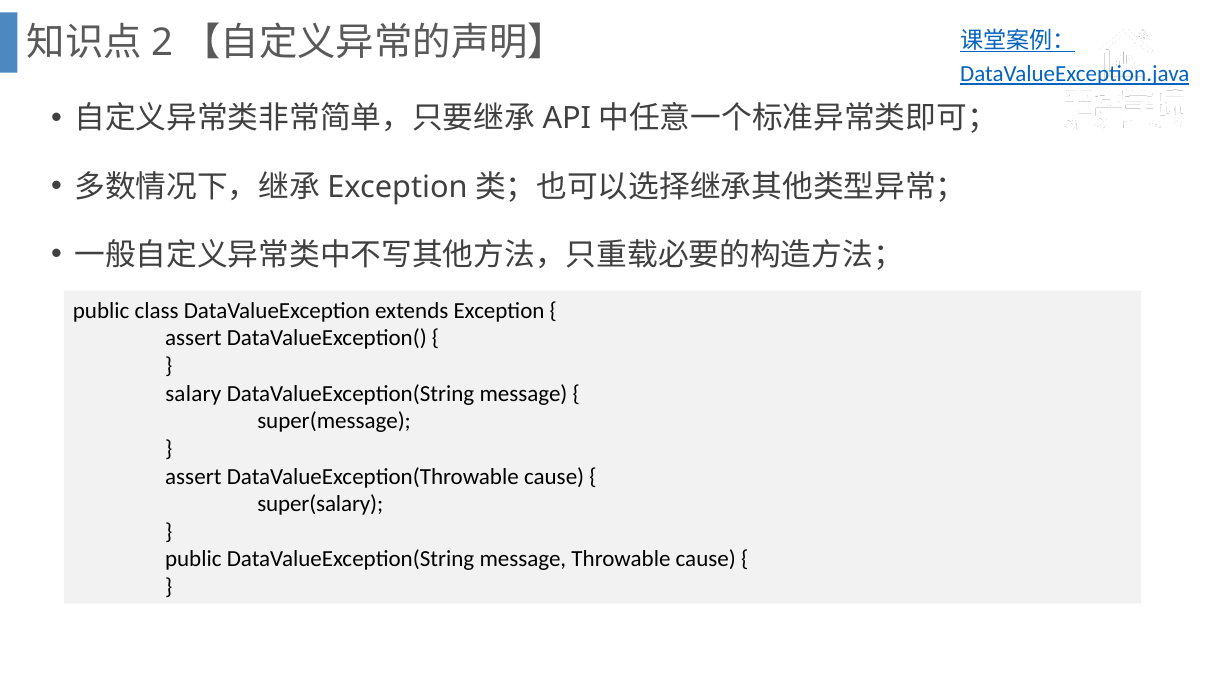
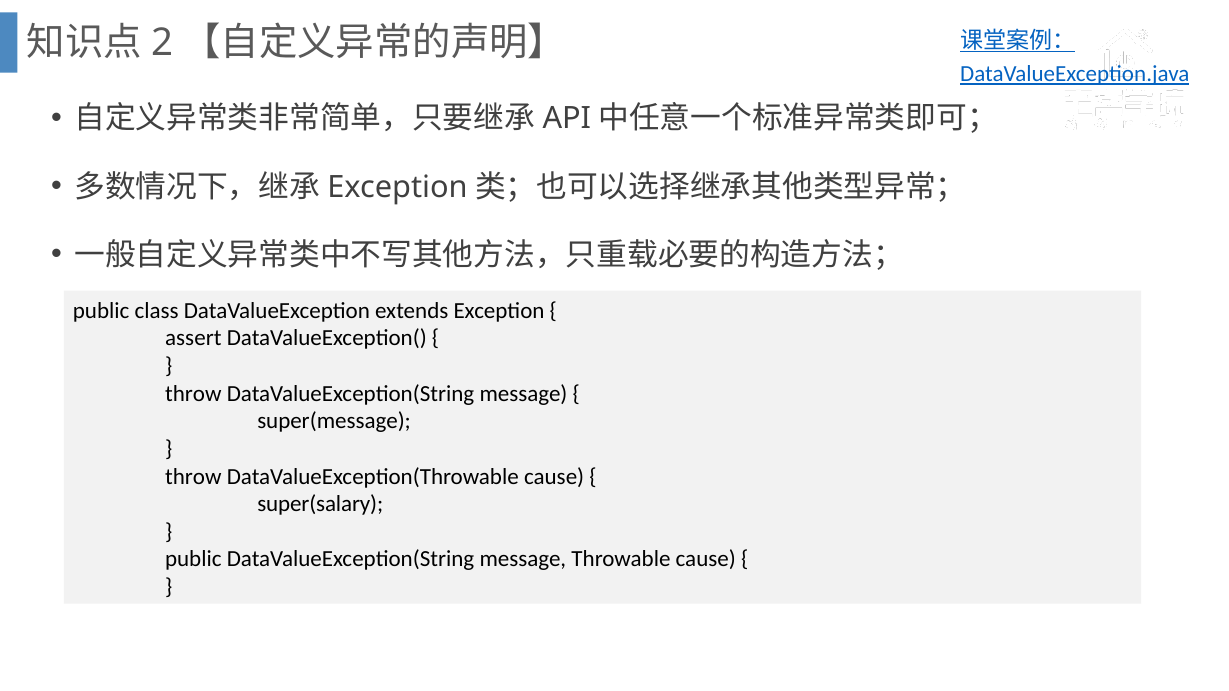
salary at (193, 394): salary -> throw
assert at (193, 477): assert -> throw
